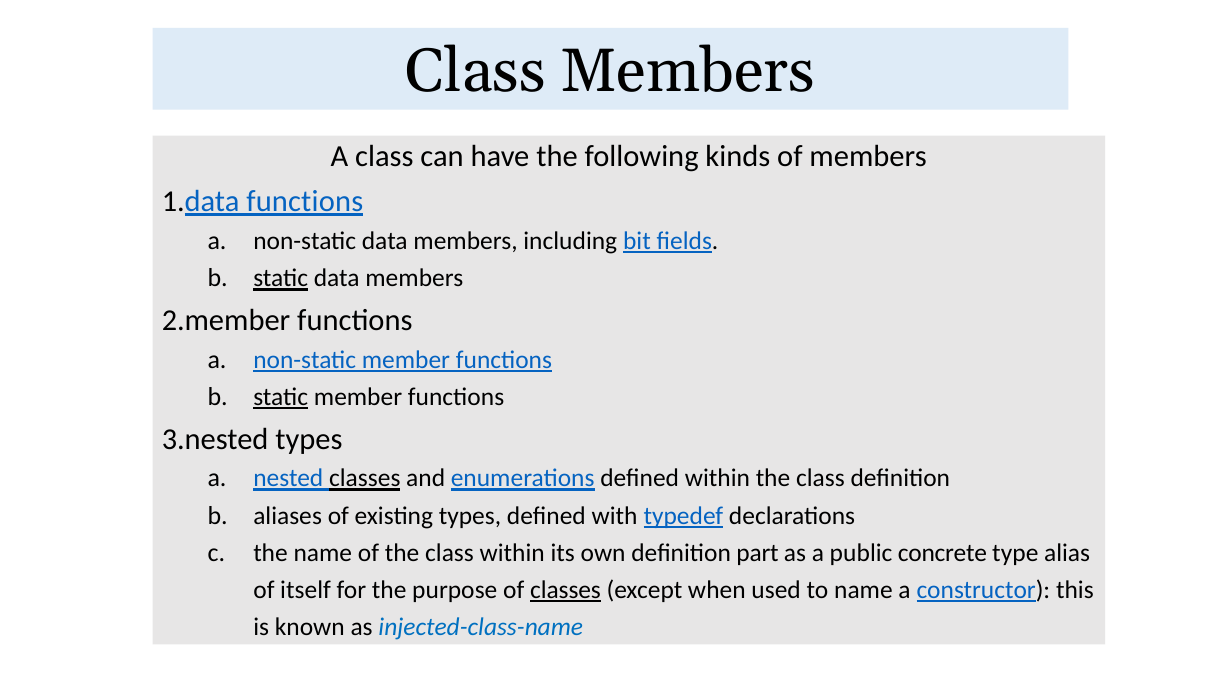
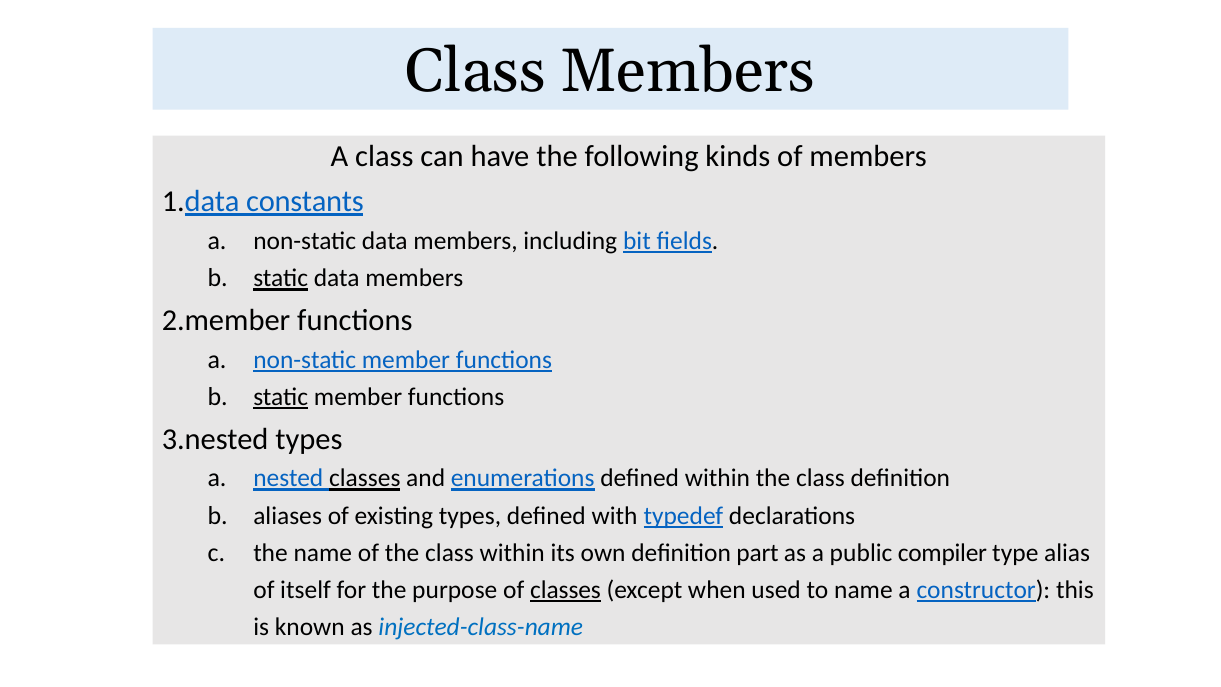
functions at (305, 201): functions -> constants
concrete: concrete -> compiler
